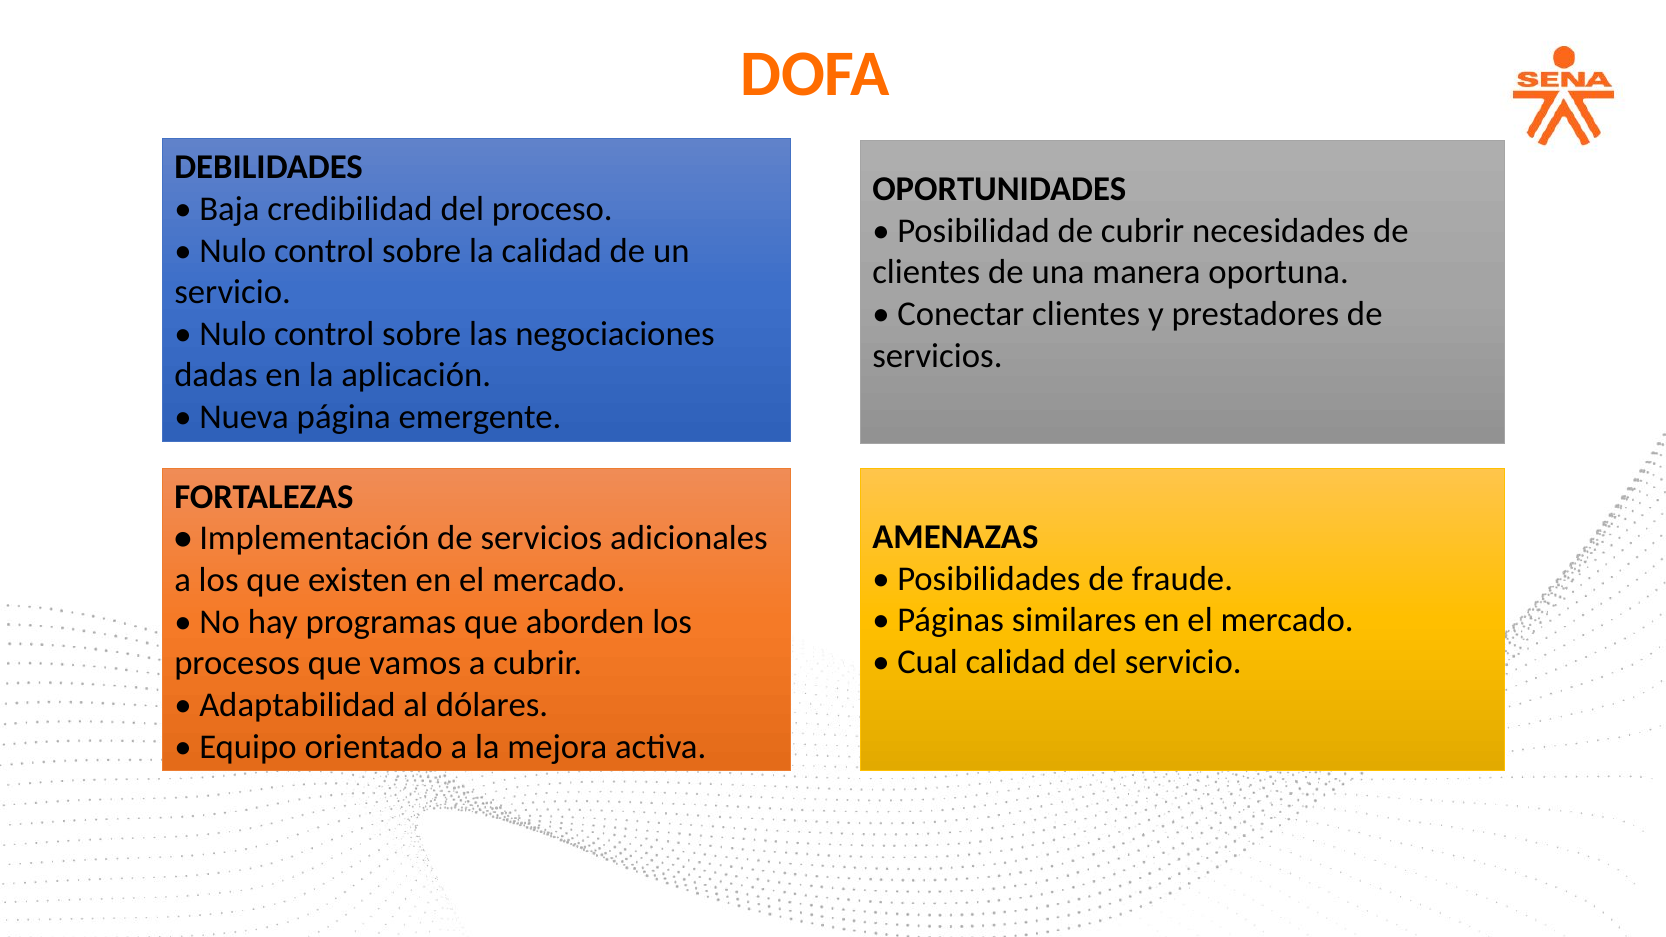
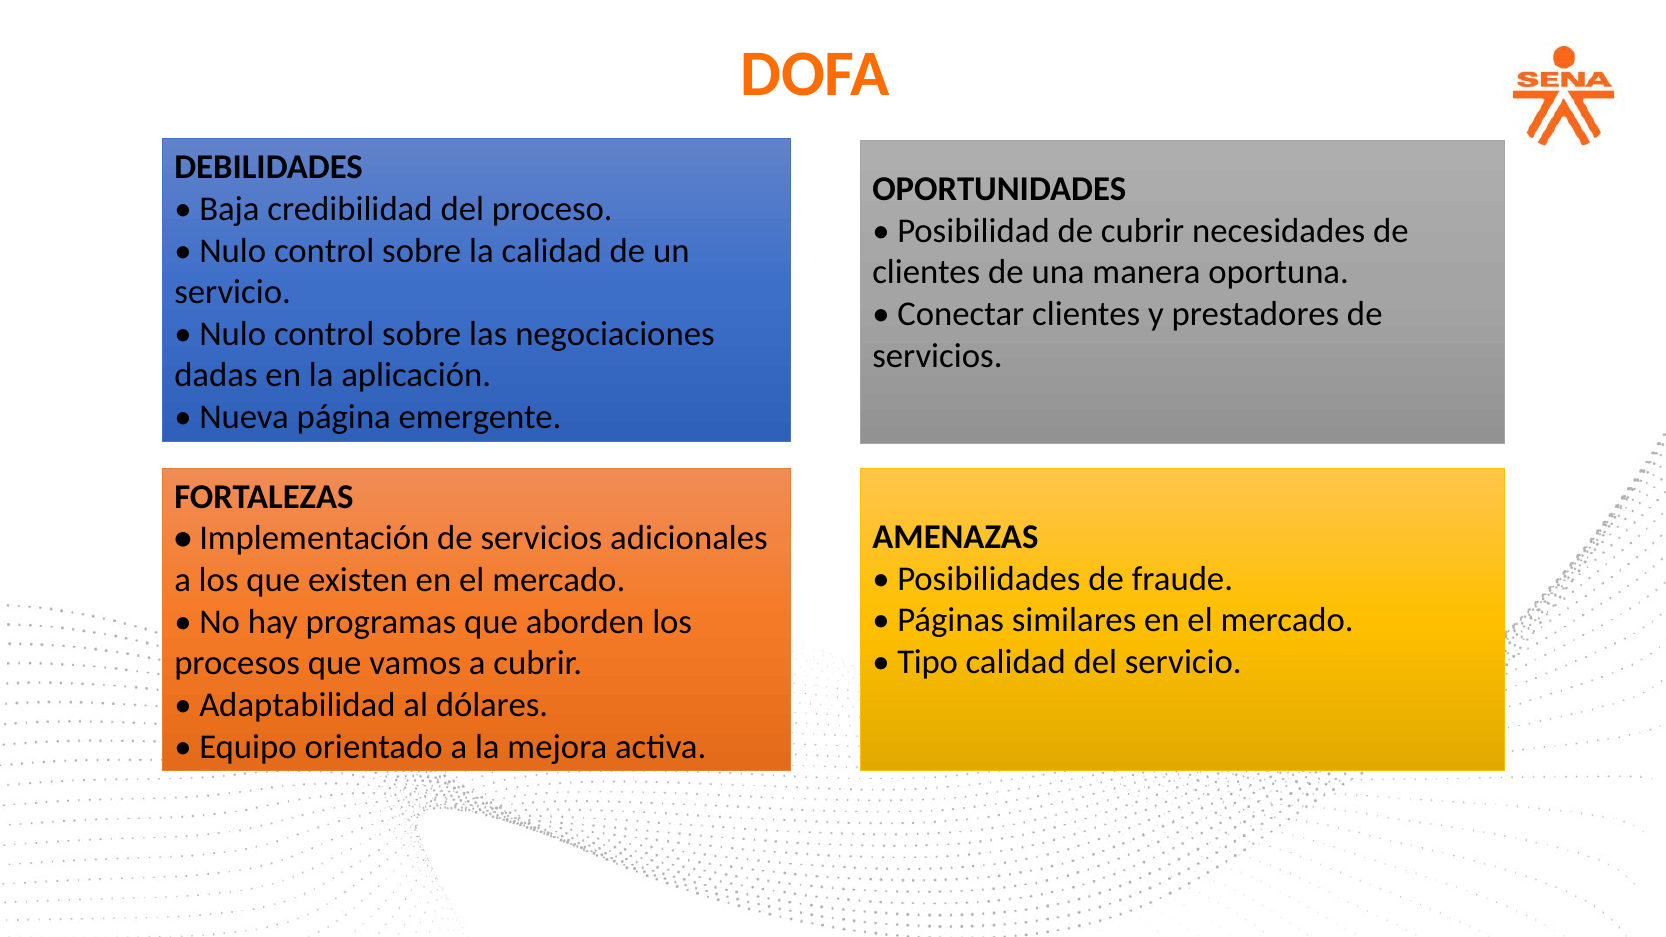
Cual: Cual -> Tipo
